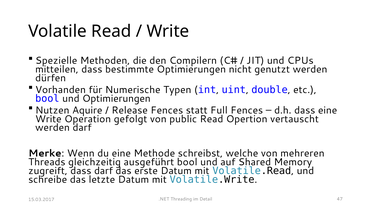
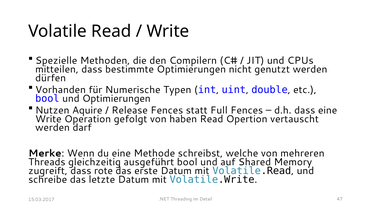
public: public -> haben
dass darf: darf -> rote
